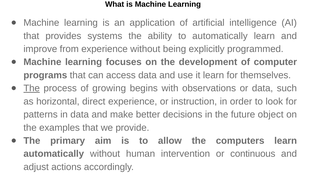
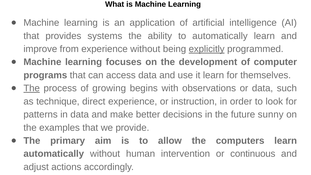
explicitly underline: none -> present
horizontal: horizontal -> technique
object: object -> sunny
